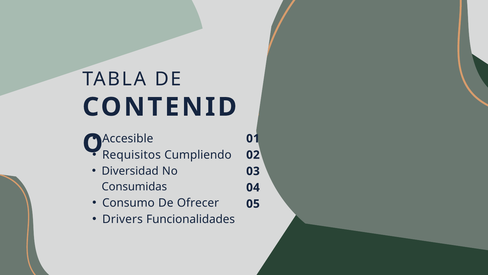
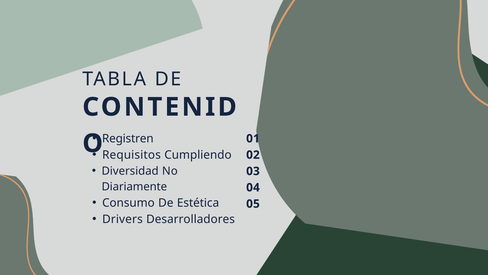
Accesible: Accesible -> Registren
Consumidas: Consumidas -> Diariamente
Ofrecer: Ofrecer -> Estética
Funcionalidades: Funcionalidades -> Desarrolladores
